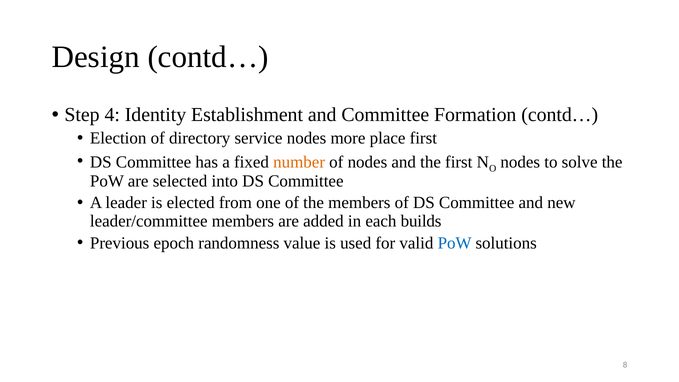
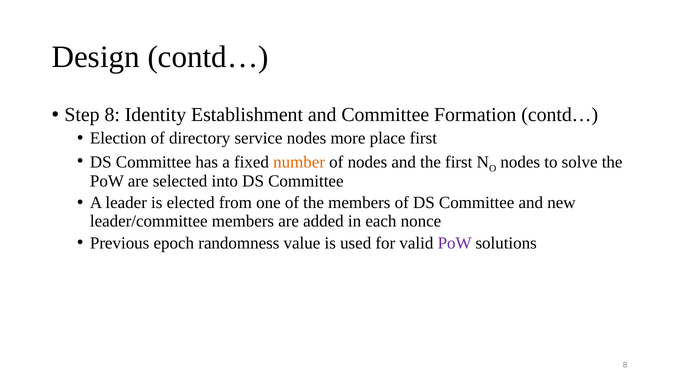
Step 4: 4 -> 8
builds: builds -> nonce
PoW at (455, 243) colour: blue -> purple
